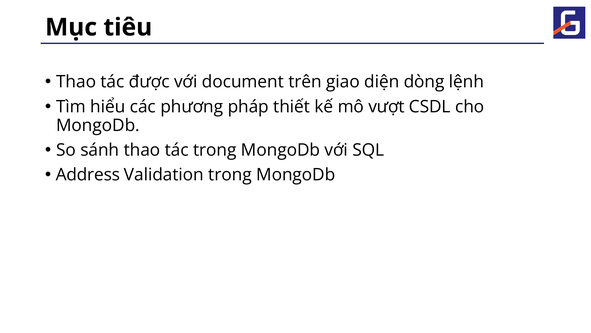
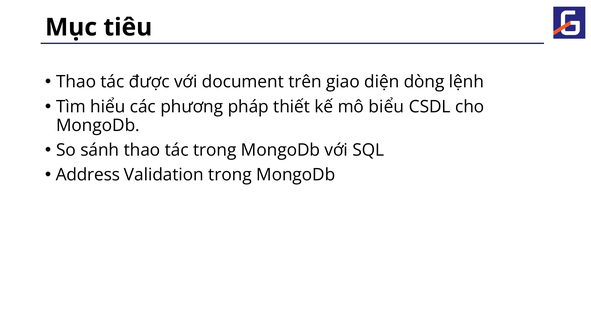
vượt: vượt -> biểu
